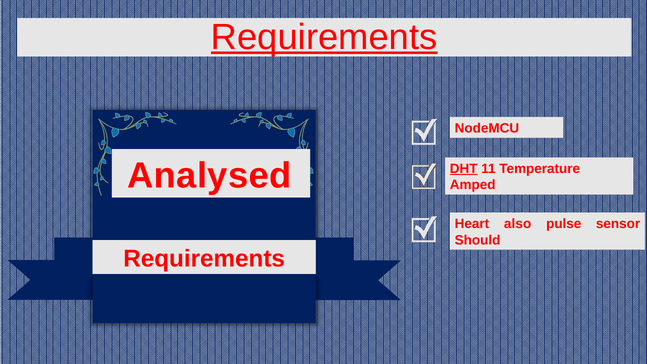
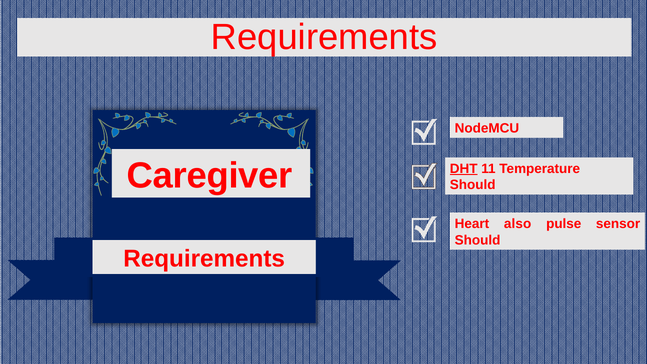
Requirements at (324, 37) underline: present -> none
Analysed: Analysed -> Caregiver
Amped at (473, 185): Amped -> Should
